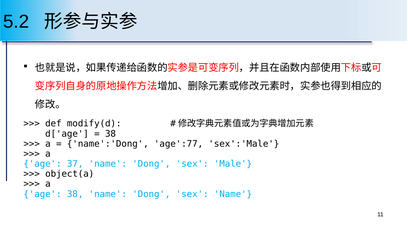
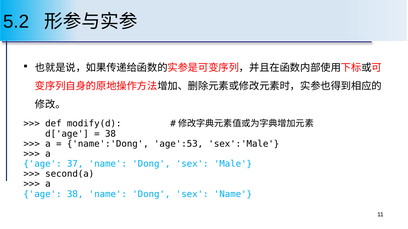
age':77: age':77 -> age':53
object(a: object(a -> second(a
